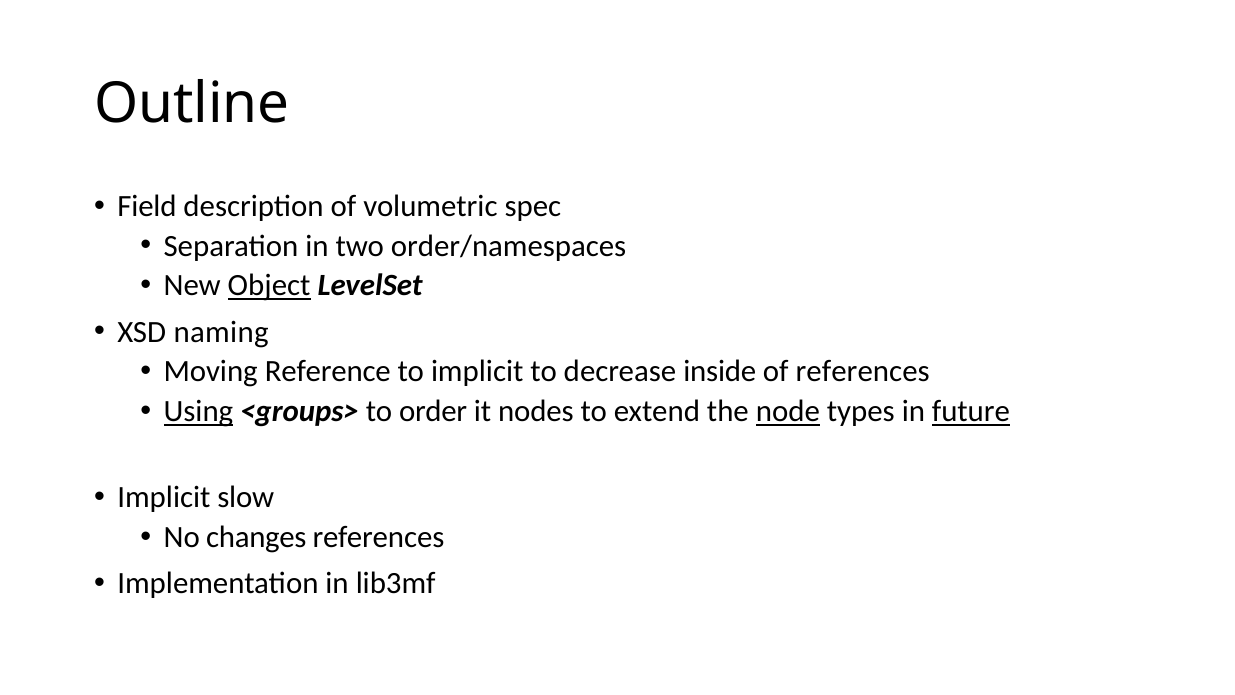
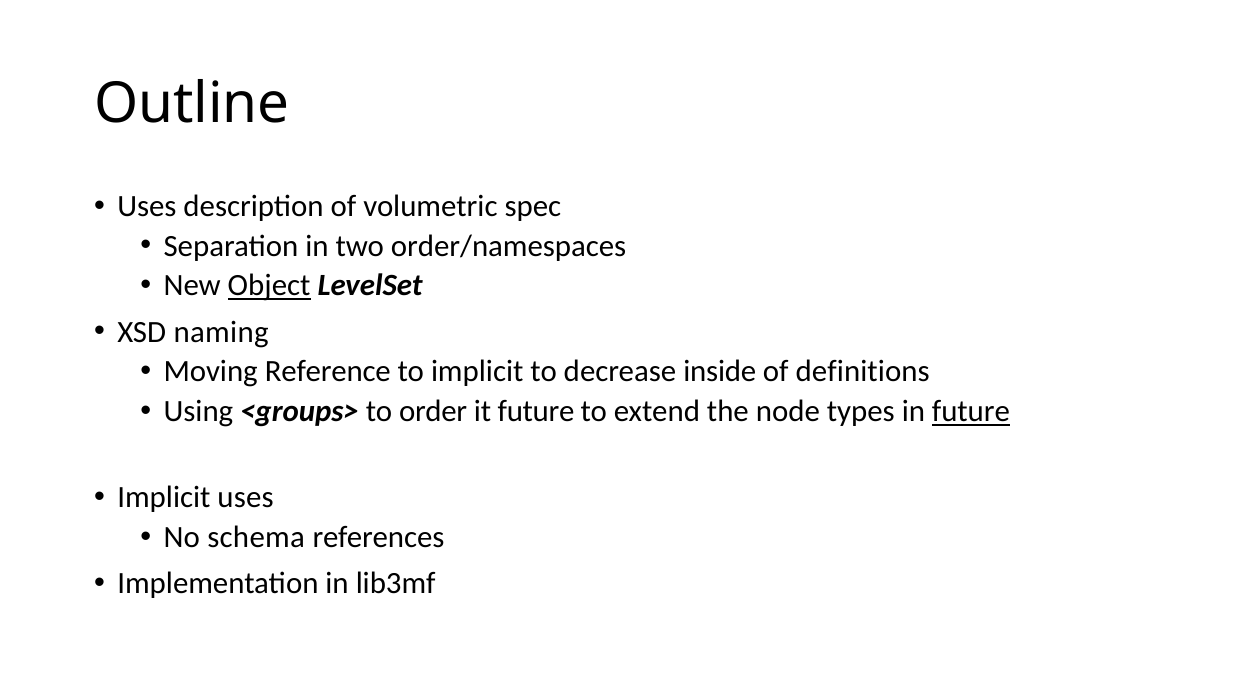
Field at (147, 206): Field -> Uses
of references: references -> definitions
Using underline: present -> none
it nodes: nodes -> future
node underline: present -> none
Implicit slow: slow -> uses
changes: changes -> schema
